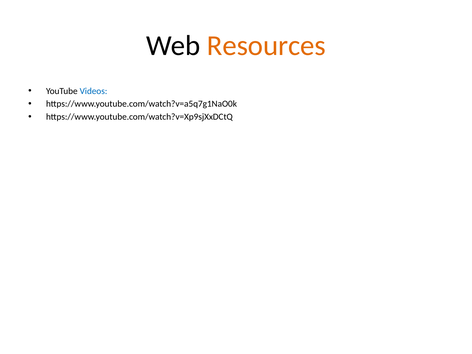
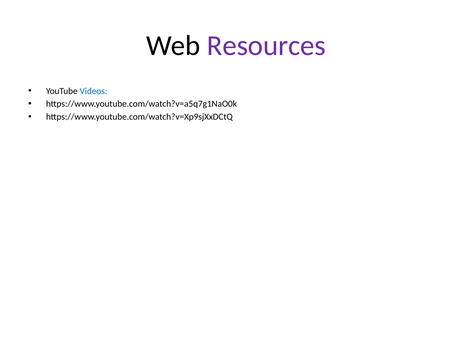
Resources colour: orange -> purple
